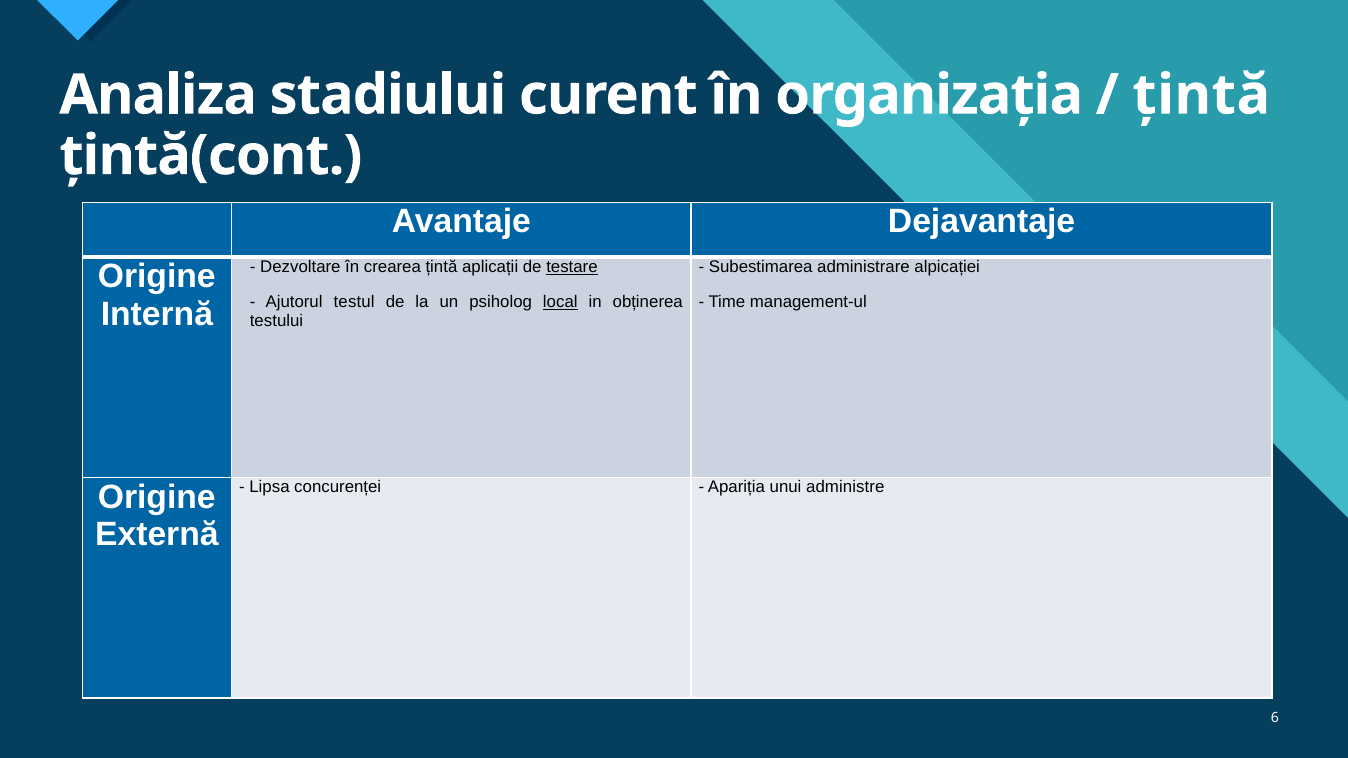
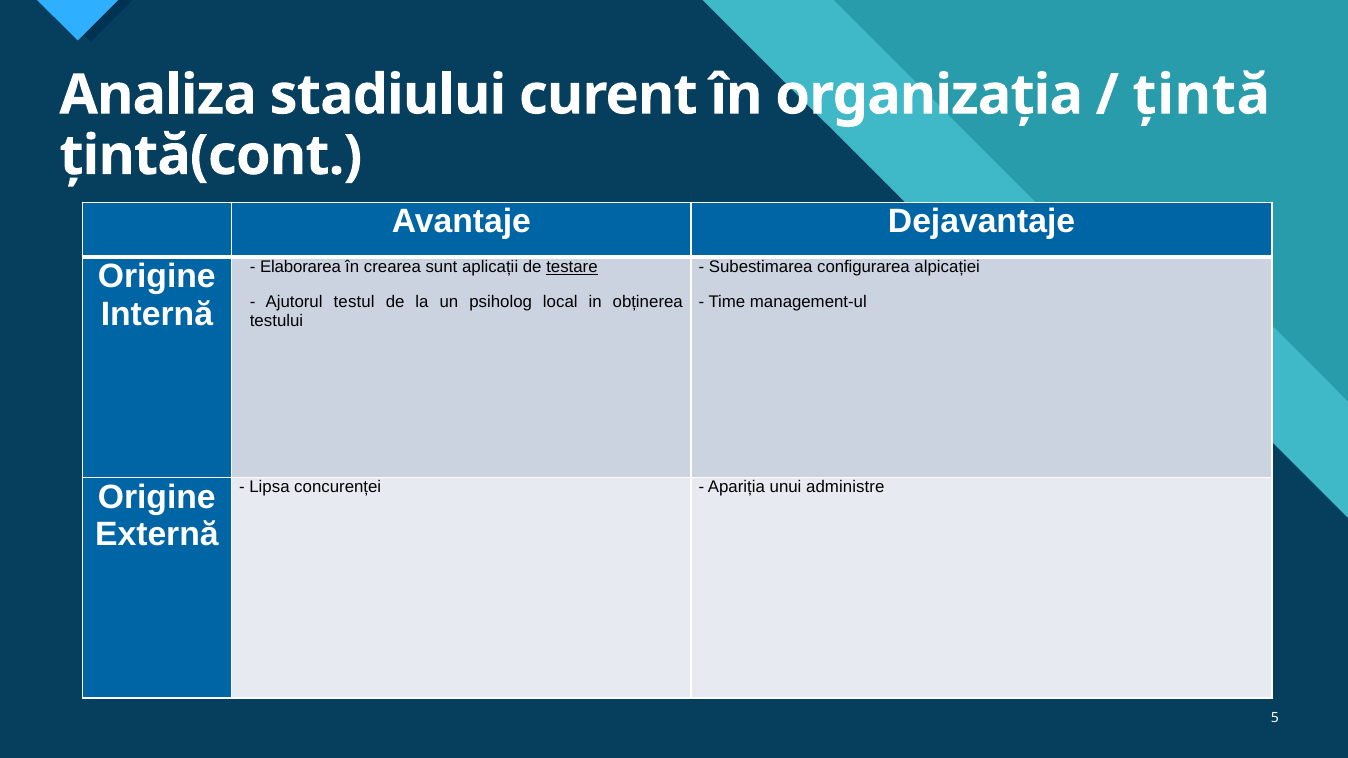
Dezvoltare: Dezvoltare -> Elaborarea
crearea țintă: țintă -> sunt
administrare: administrare -> configurarea
local underline: present -> none
6: 6 -> 5
